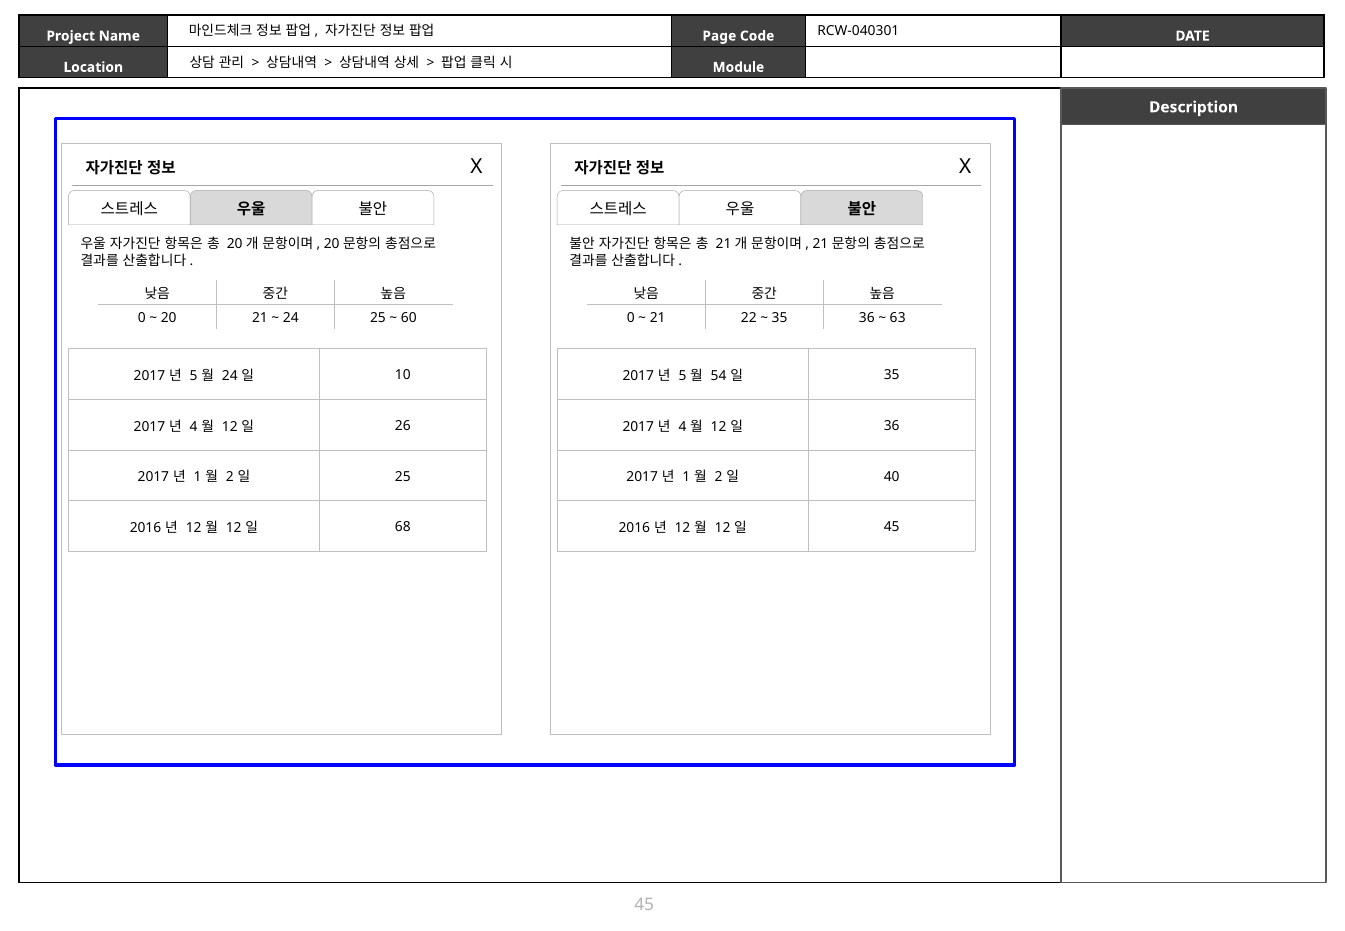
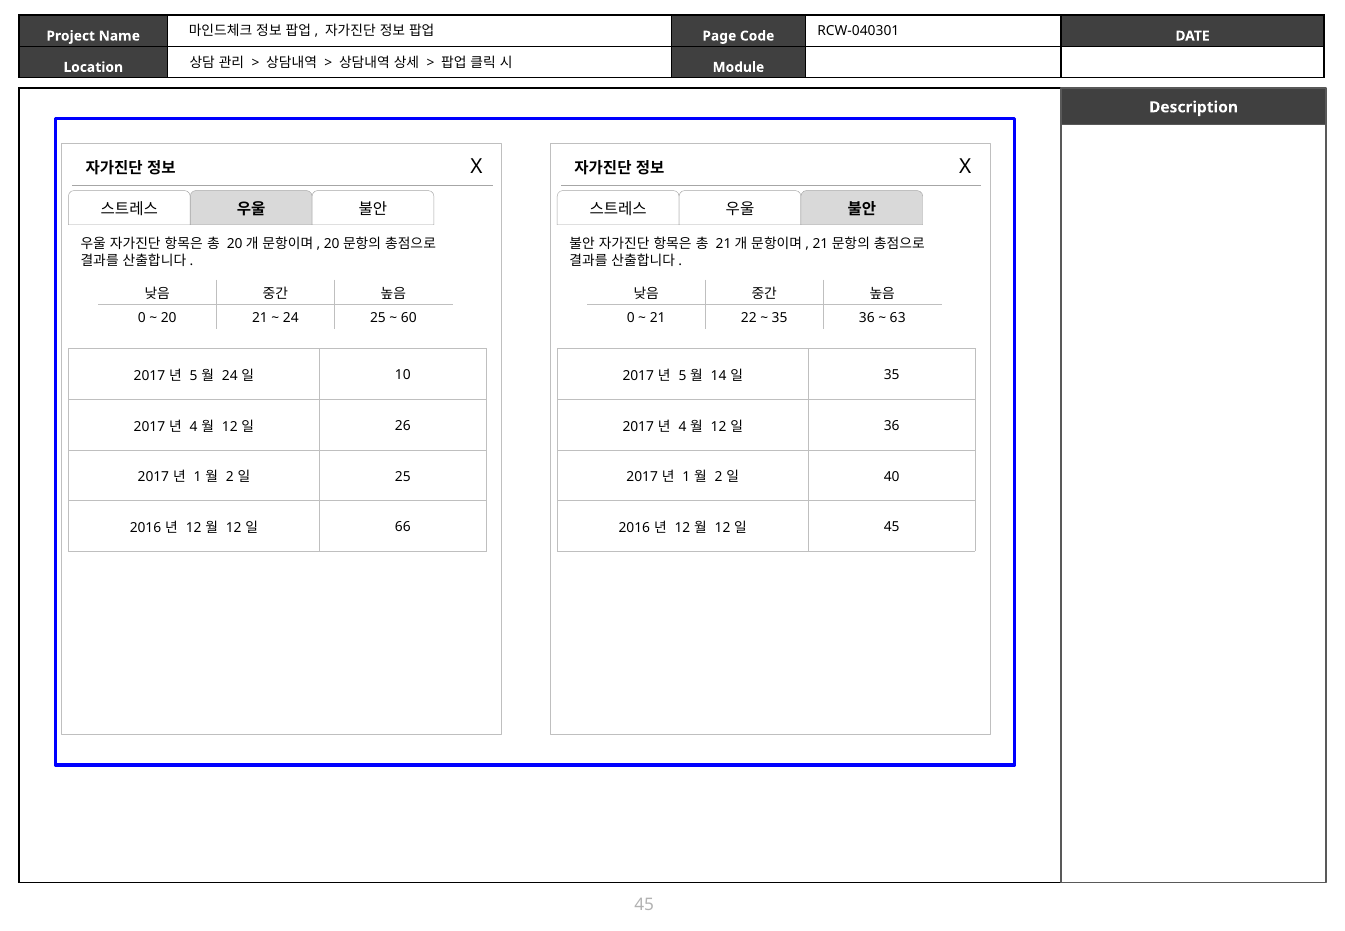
54: 54 -> 14
68: 68 -> 66
